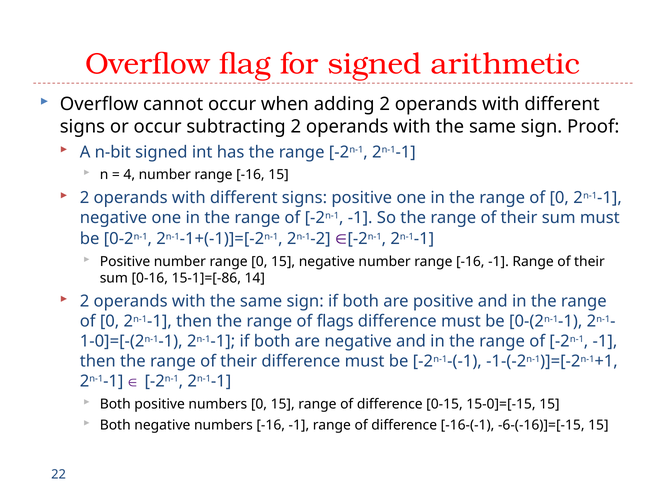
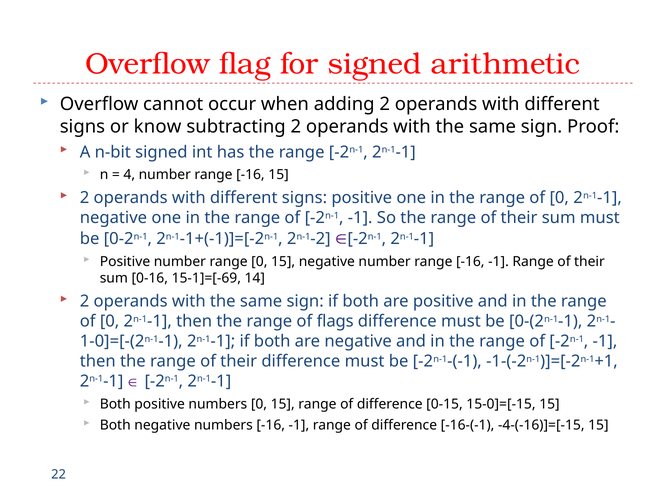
or occur: occur -> know
15-1]=[-86: 15-1]=[-86 -> 15-1]=[-69
-6-(-16)]=[-15: -6-(-16)]=[-15 -> -4-(-16)]=[-15
